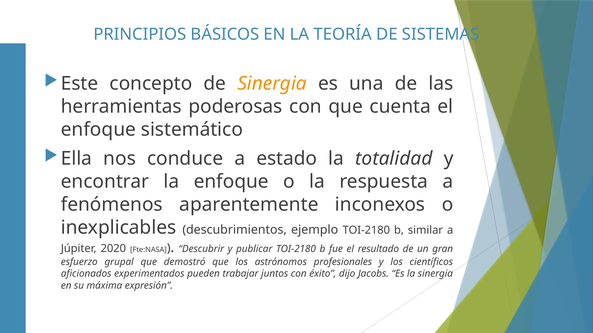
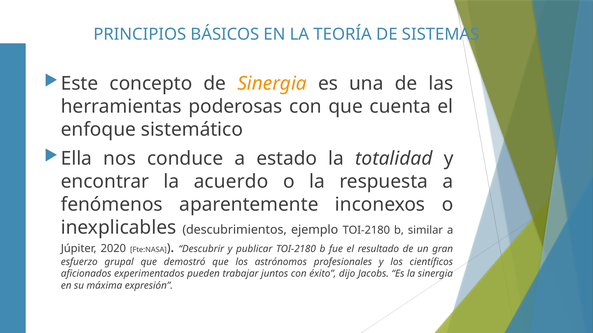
la enfoque: enfoque -> acuerdo
